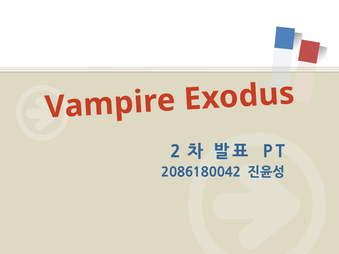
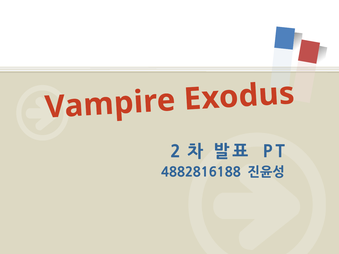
2086180042: 2086180042 -> 4882816188
